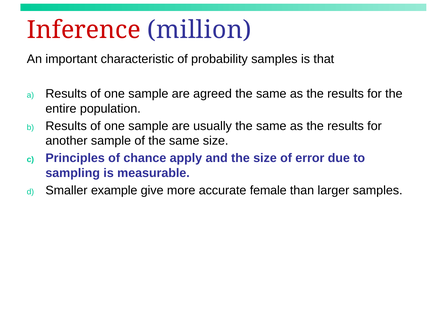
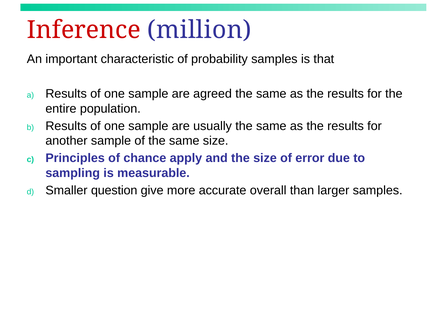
example: example -> question
female: female -> overall
